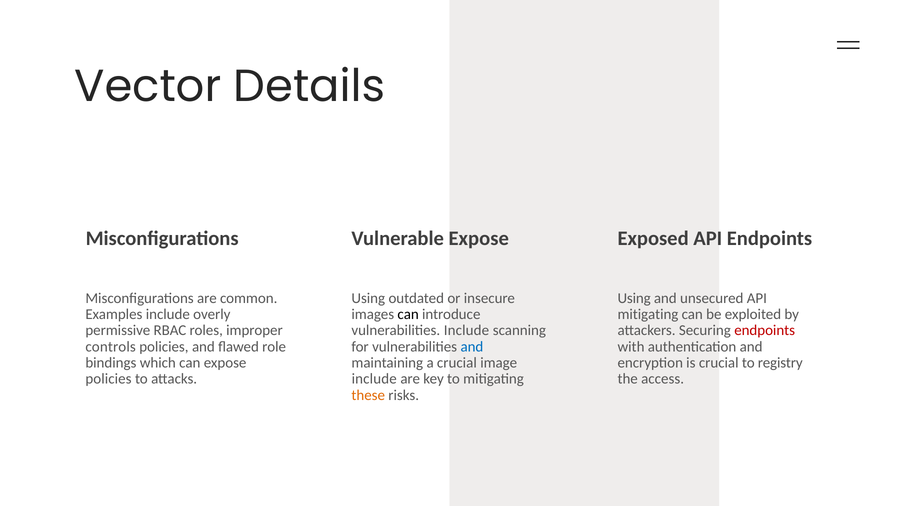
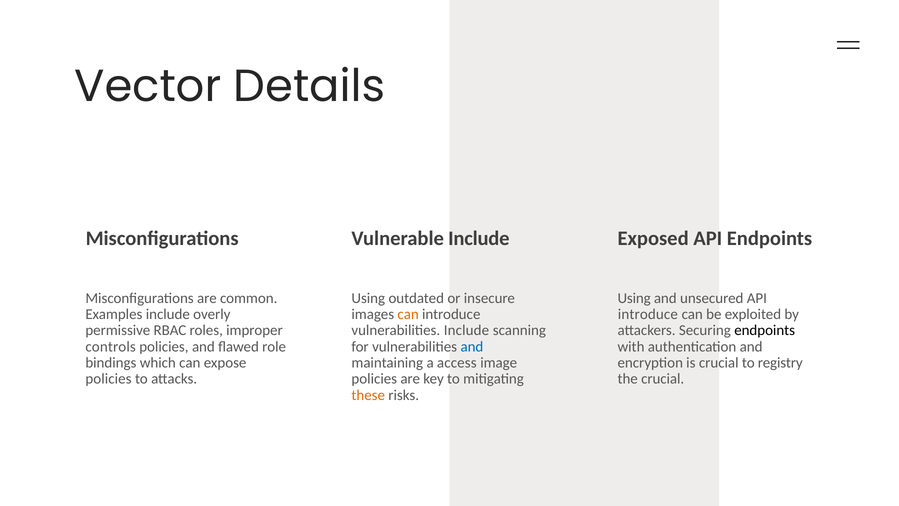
Vulnerable Expose: Expose -> Include
can at (408, 314) colour: black -> orange
mitigating at (648, 314): mitigating -> introduce
endpoints at (765, 330) colour: red -> black
a crucial: crucial -> access
include at (374, 379): include -> policies
the access: access -> crucial
